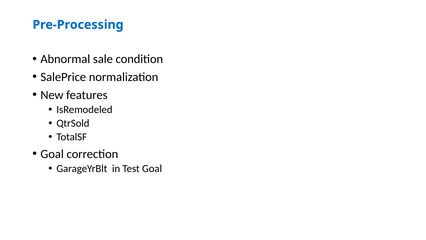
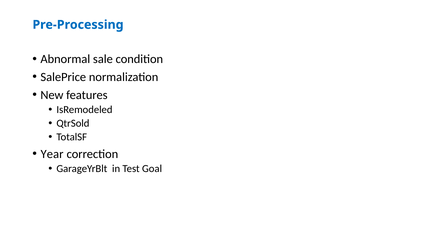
Goal at (52, 154): Goal -> Year
